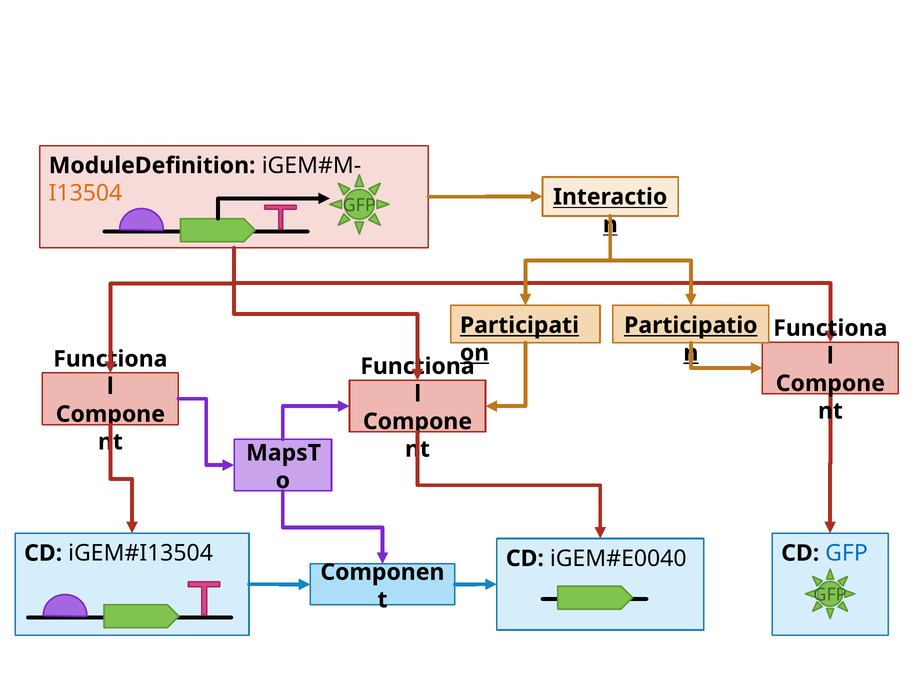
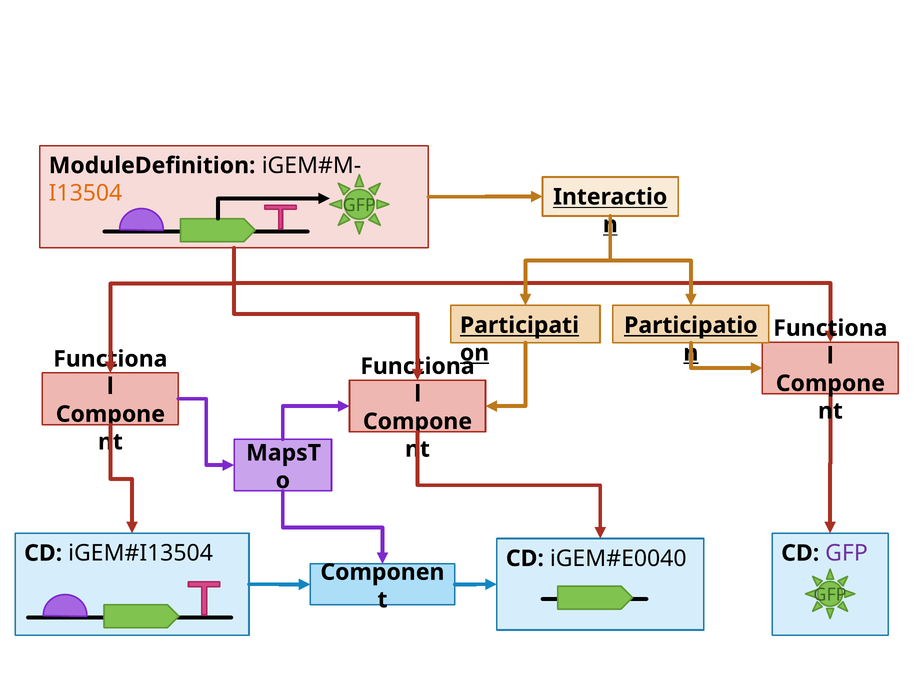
GFP at (847, 554) colour: blue -> purple
